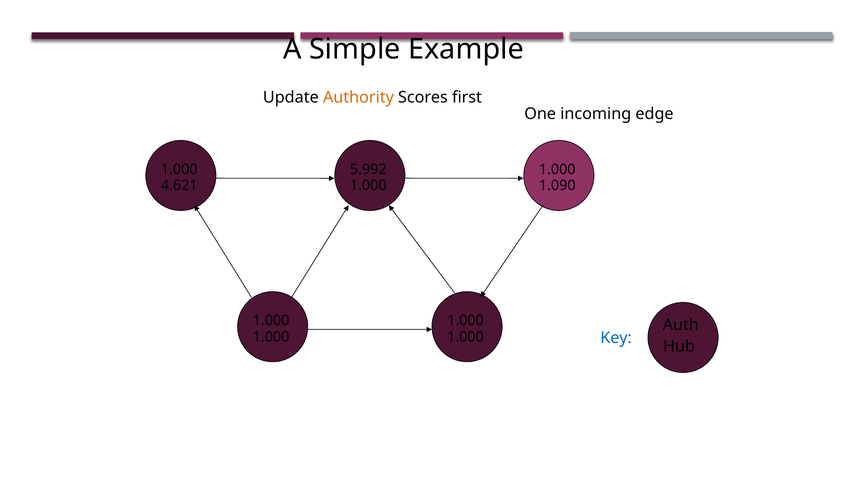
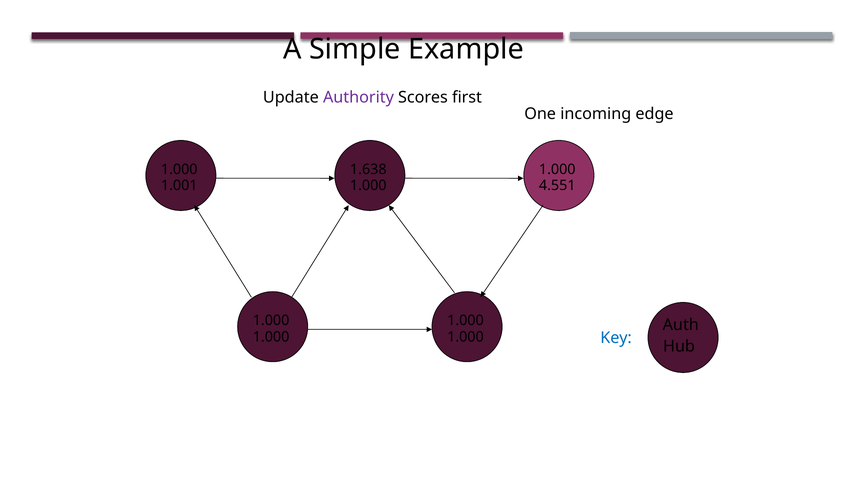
Authority colour: orange -> purple
5.992: 5.992 -> 1.638
4.621: 4.621 -> 1.001
1.090: 1.090 -> 4.551
